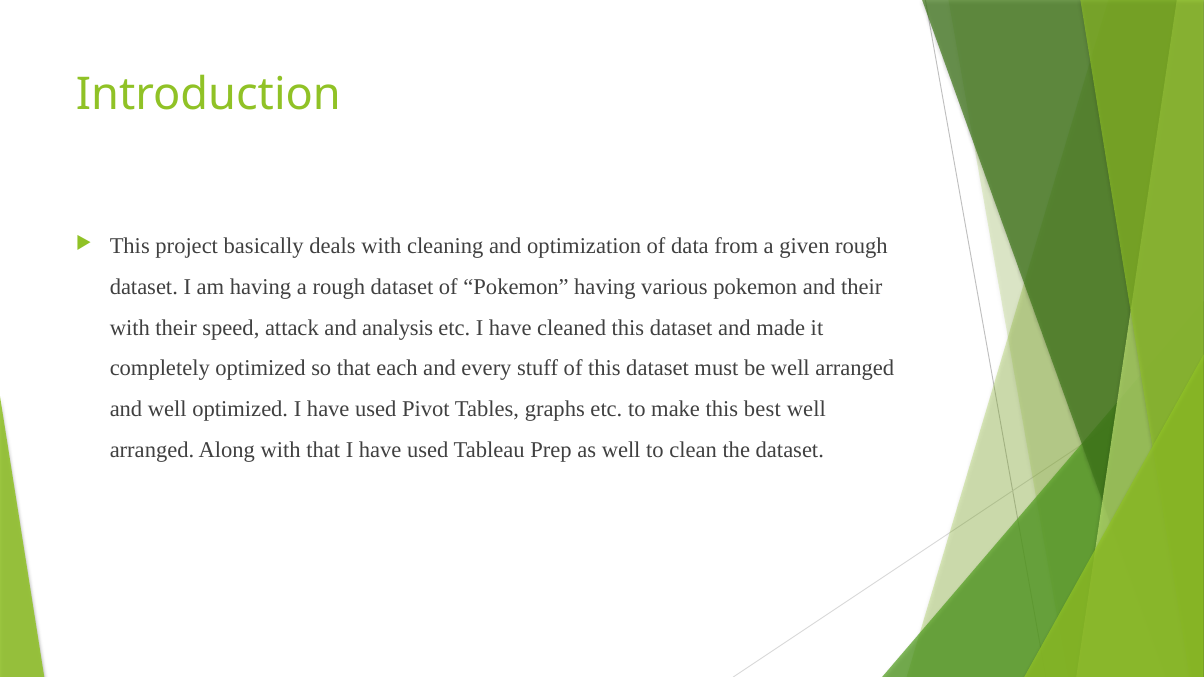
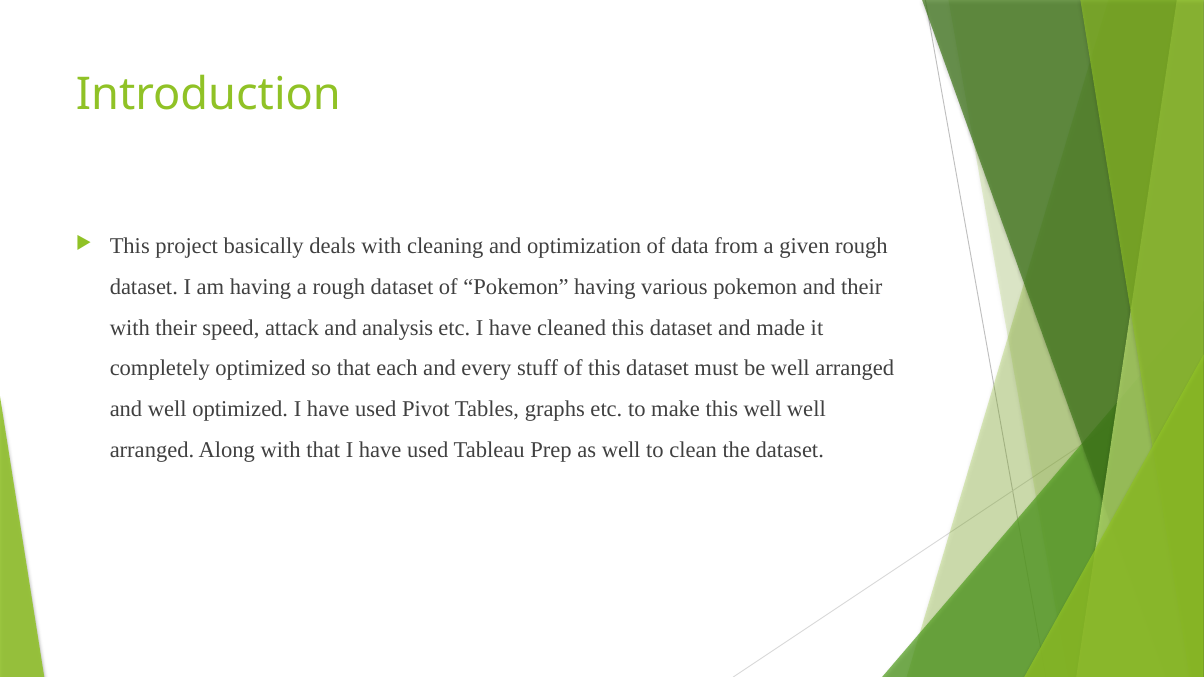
this best: best -> well
